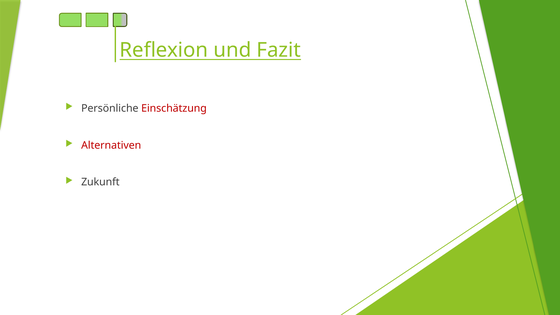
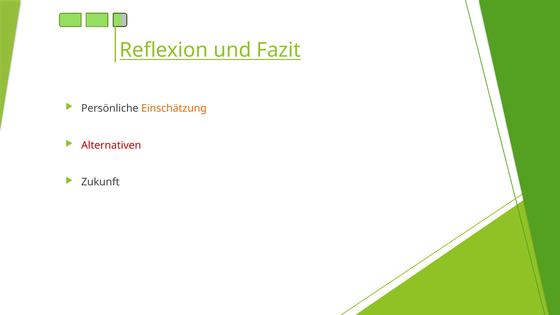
Einschätzung colour: red -> orange
